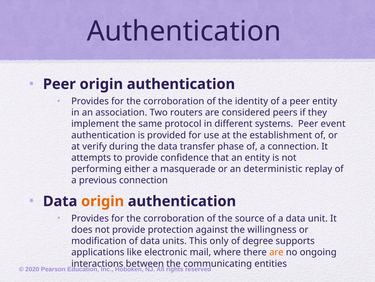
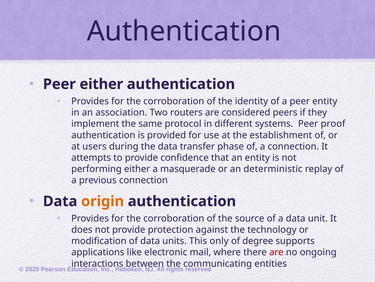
Peer origin: origin -> either
event: event -> proof
verify: verify -> users
willingness: willingness -> technology
are at (276, 252) colour: orange -> red
